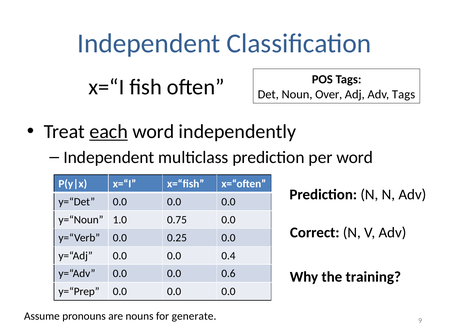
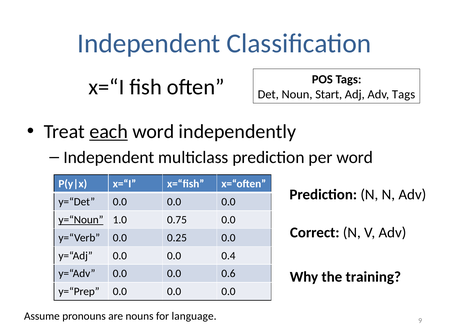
Over: Over -> Start
y=“Noun underline: none -> present
generate: generate -> language
